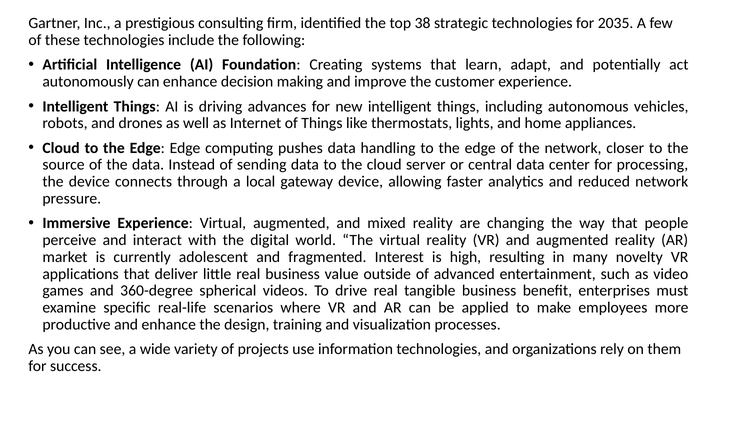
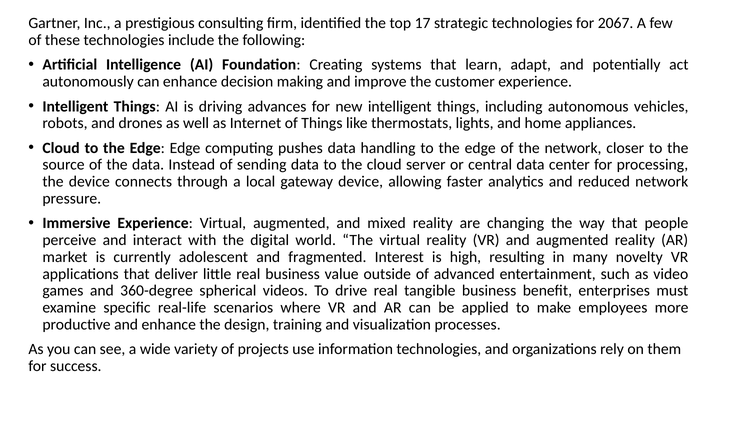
38: 38 -> 17
2035: 2035 -> 2067
